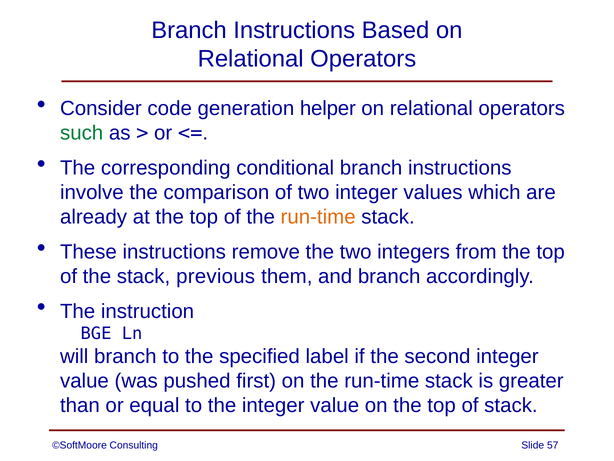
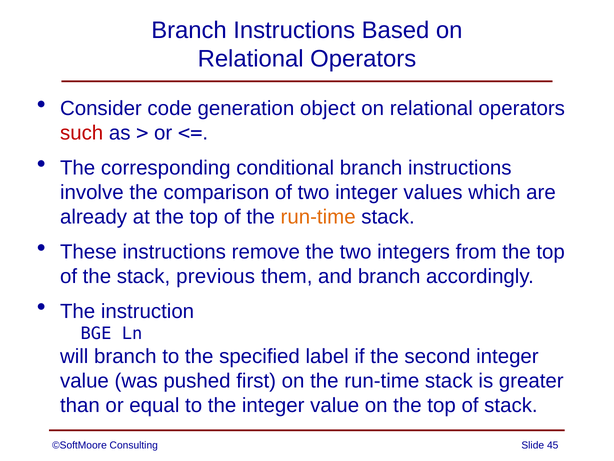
helper: helper -> object
such colour: green -> red
57: 57 -> 45
